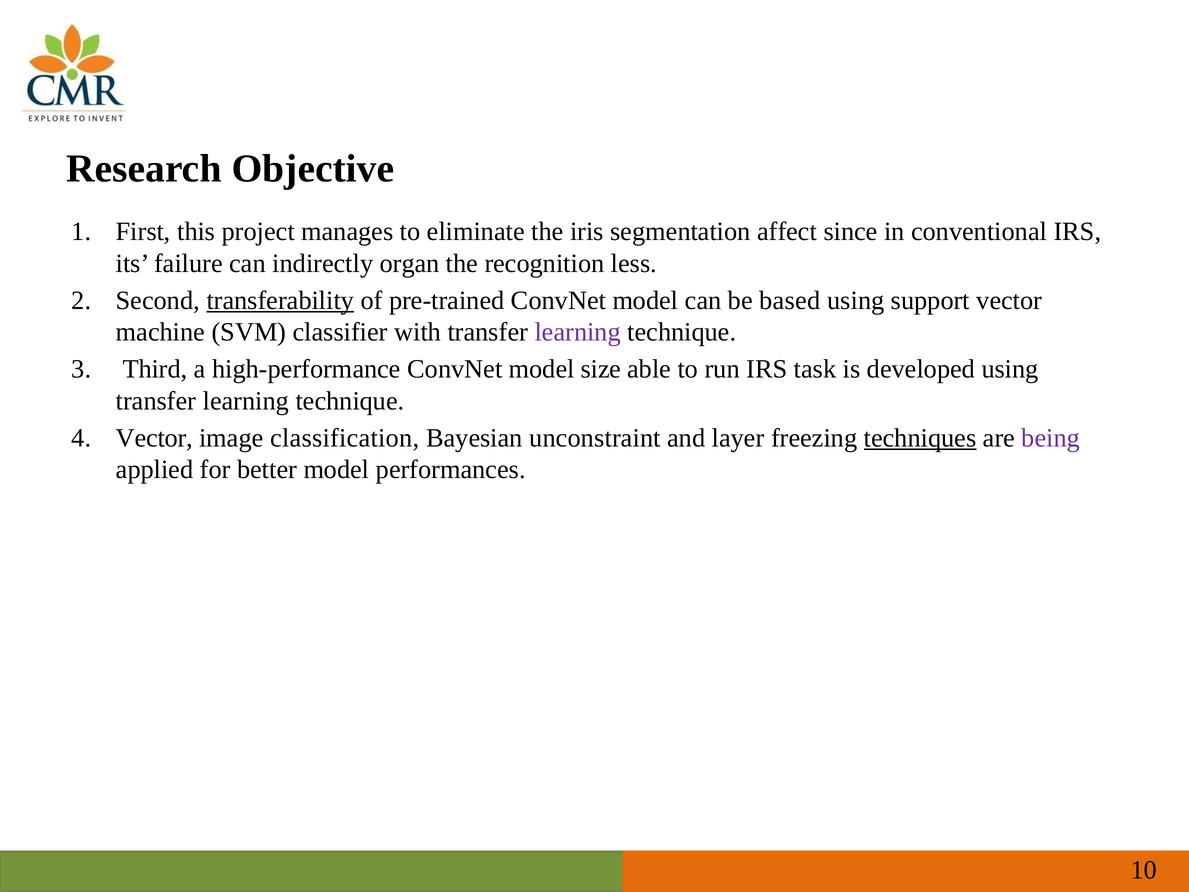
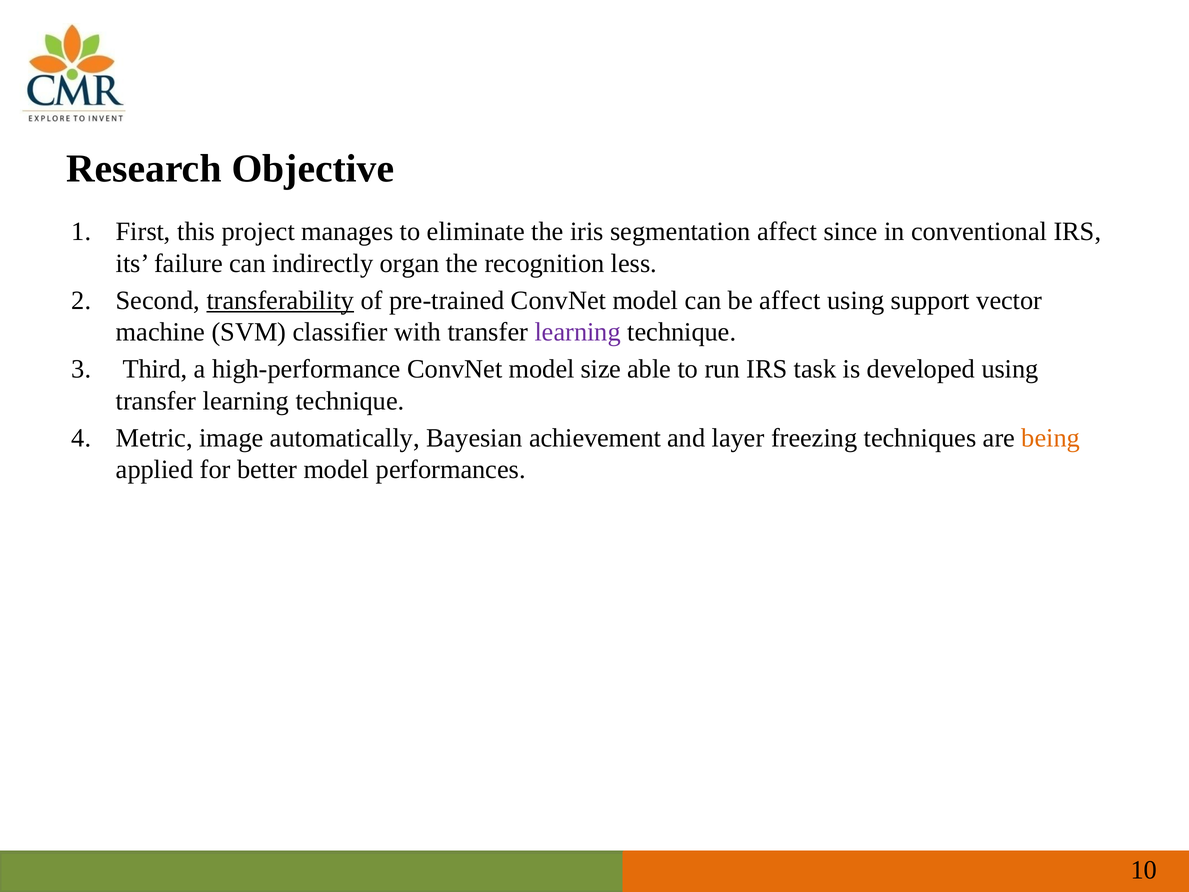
be based: based -> affect
Vector at (154, 438): Vector -> Metric
classification: classification -> automatically
unconstraint: unconstraint -> achievement
techniques underline: present -> none
being colour: purple -> orange
